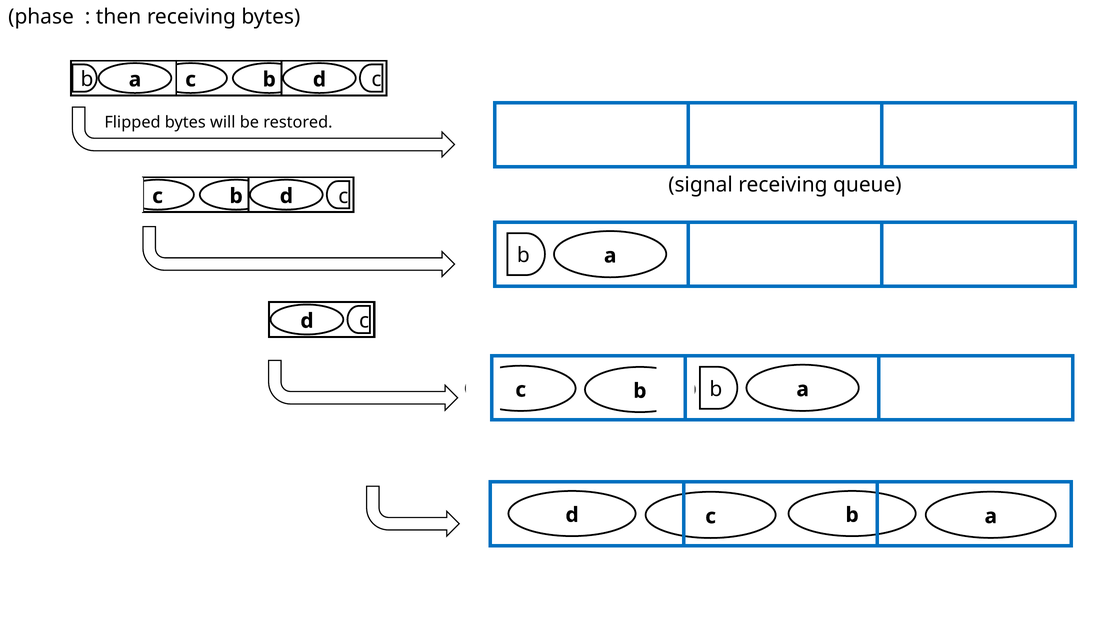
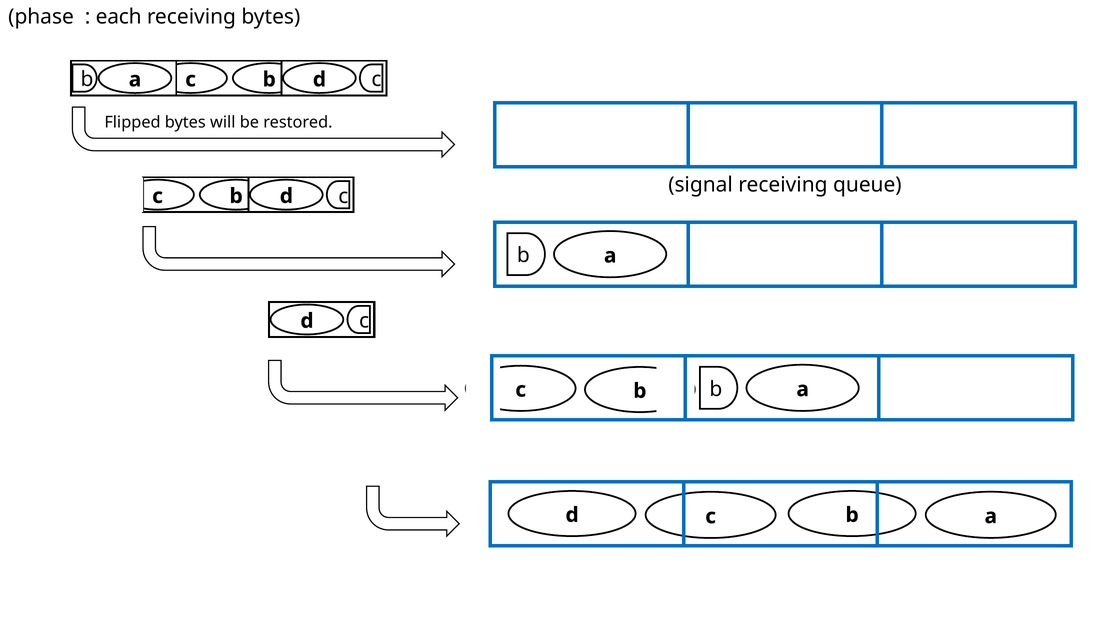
then: then -> each
